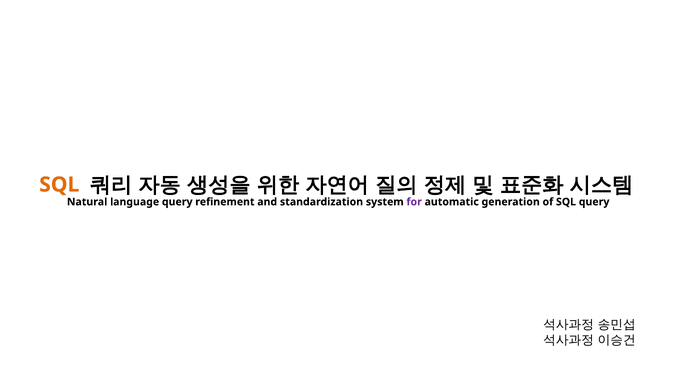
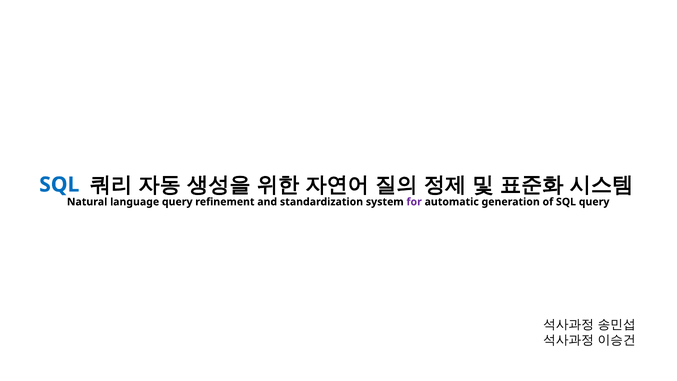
SQL at (59, 185) colour: orange -> blue
